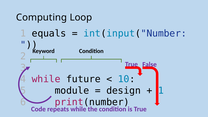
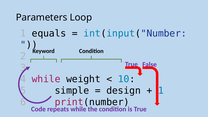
Computing: Computing -> Parameters
future: future -> weight
module: module -> simple
